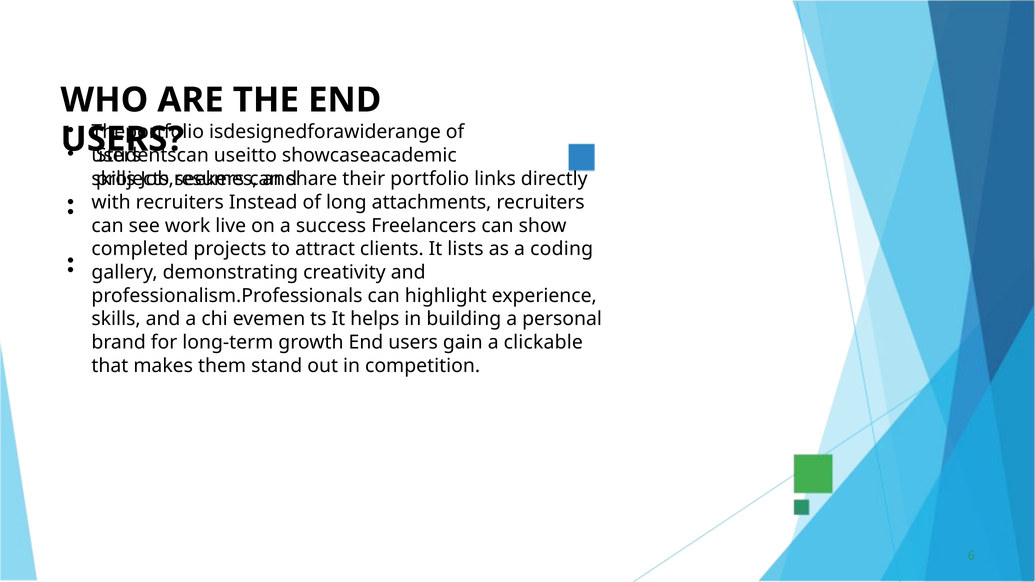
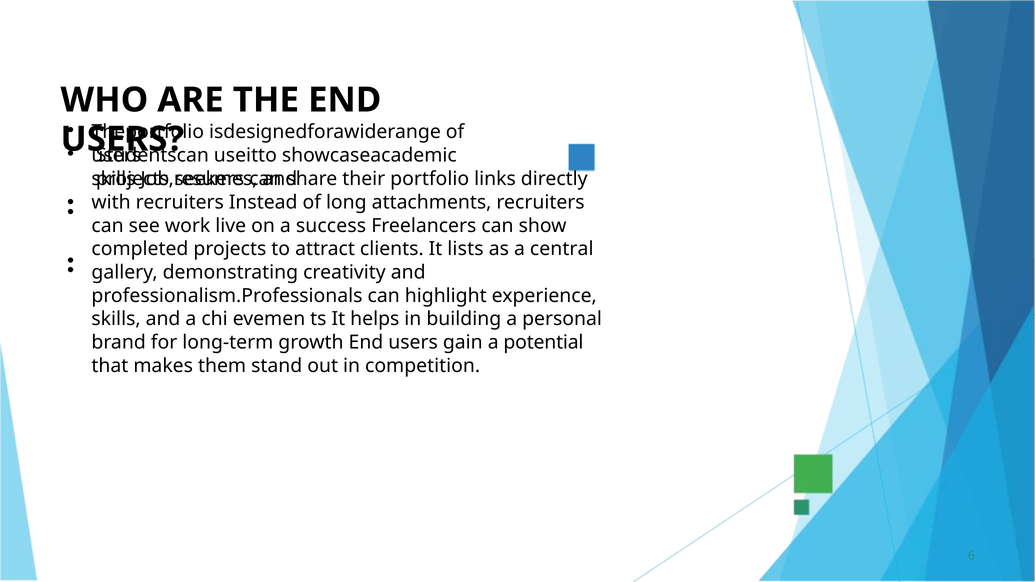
coding: coding -> central
clickable: clickable -> potential
